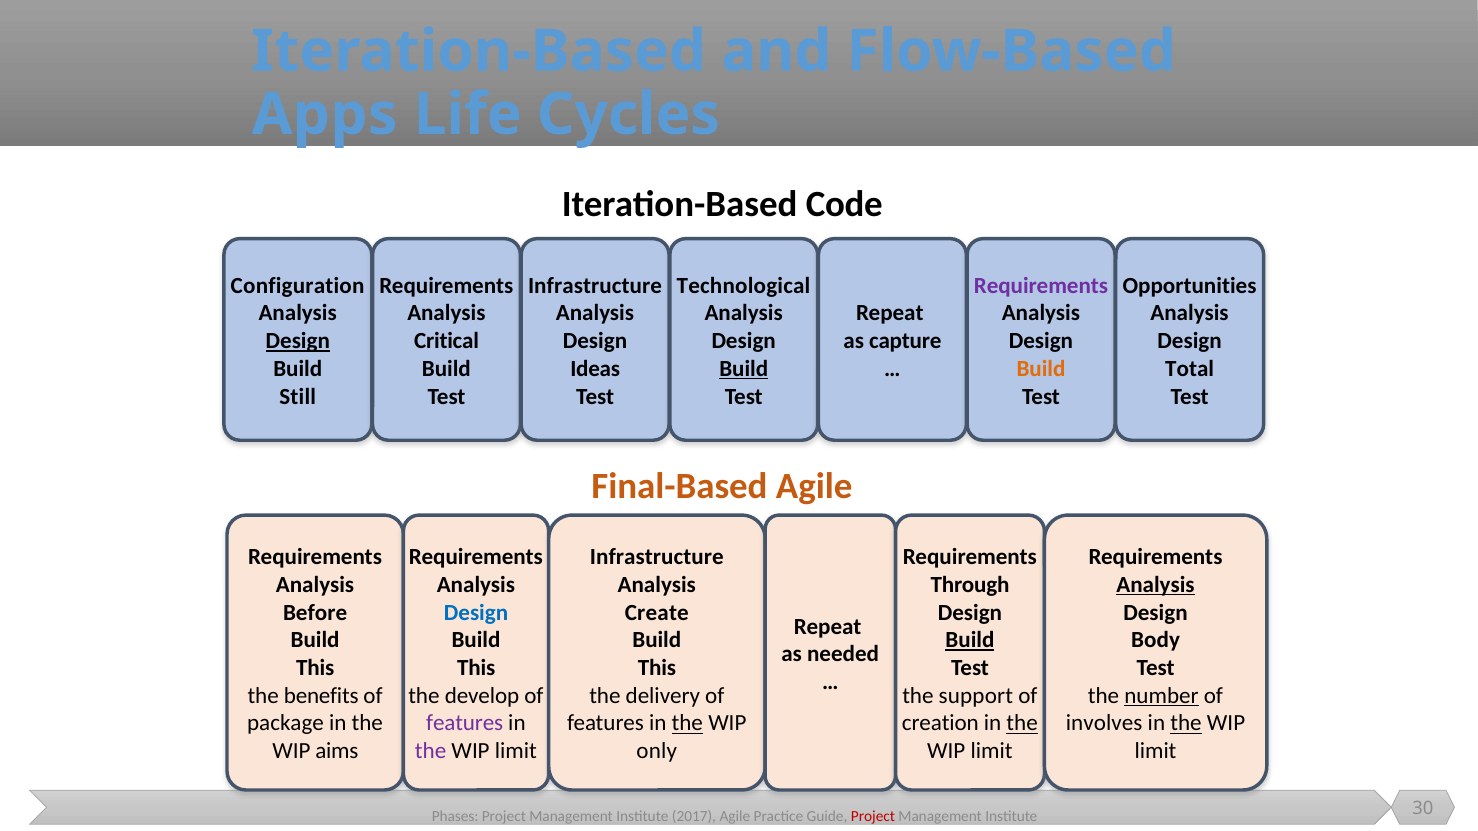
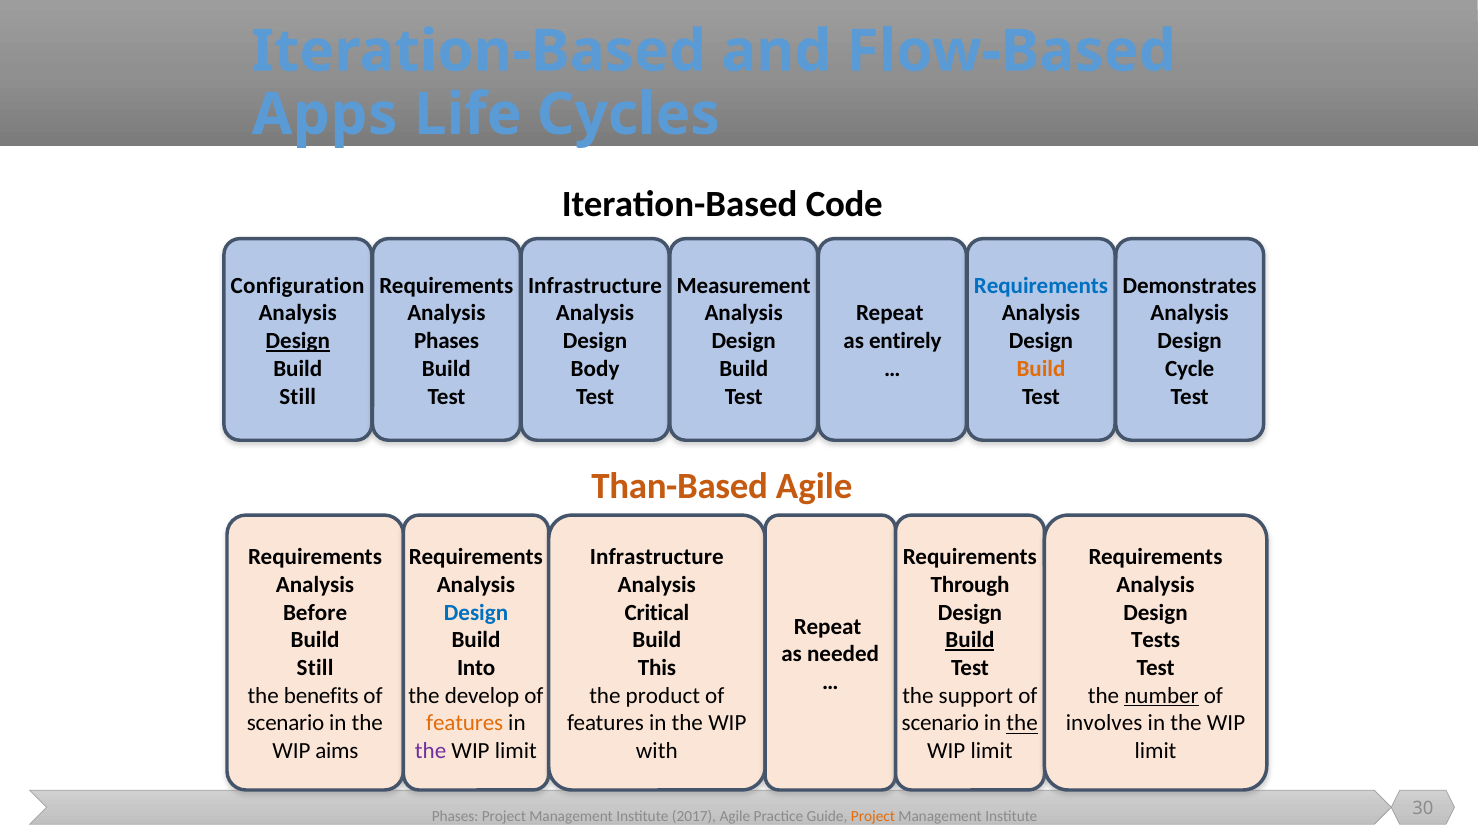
Technological: Technological -> Measurement
Requirements at (1041, 286) colour: purple -> blue
Opportunities: Opportunities -> Demonstrates
Critical at (447, 341): Critical -> Phases
capture: capture -> entirely
Ideas: Ideas -> Body
Build at (744, 369) underline: present -> none
Total: Total -> Cycle
Final-Based: Final-Based -> Than-Based
Analysis at (1155, 585) underline: present -> none
Create: Create -> Critical
Body: Body -> Tests
This at (315, 668): This -> Still
This at (476, 668): This -> Into
delivery: delivery -> product
package at (285, 724): package -> scenario
features at (465, 724) colour: purple -> orange
the at (687, 724) underline: present -> none
creation at (940, 724): creation -> scenario
the at (1186, 724) underline: present -> none
only: only -> with
Project at (873, 817) colour: red -> orange
